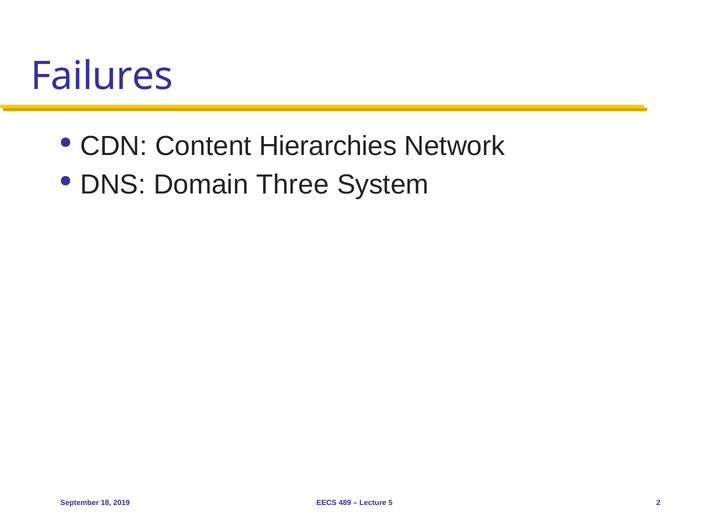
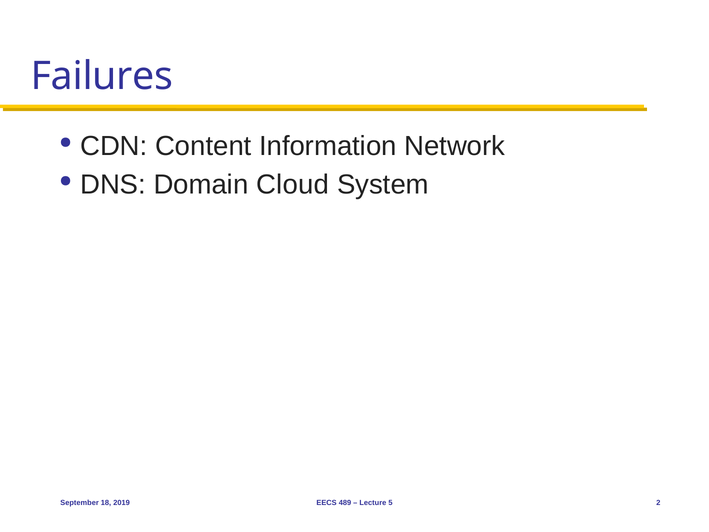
Hierarchies: Hierarchies -> Information
Three: Three -> Cloud
